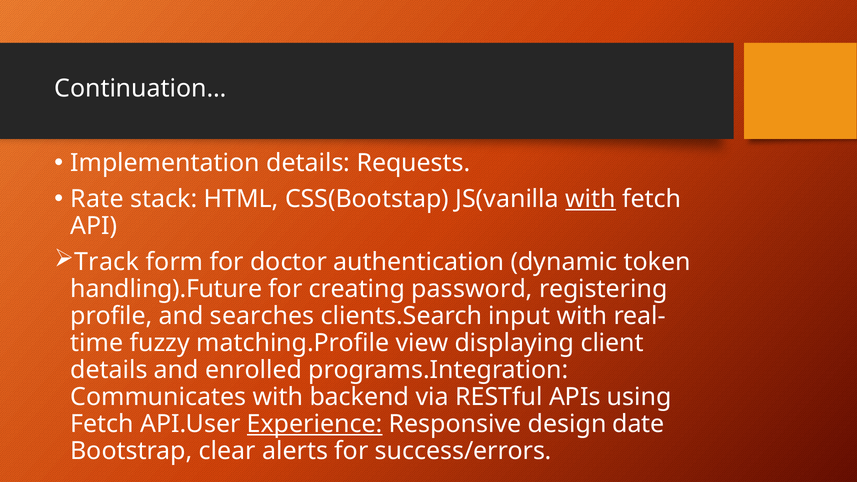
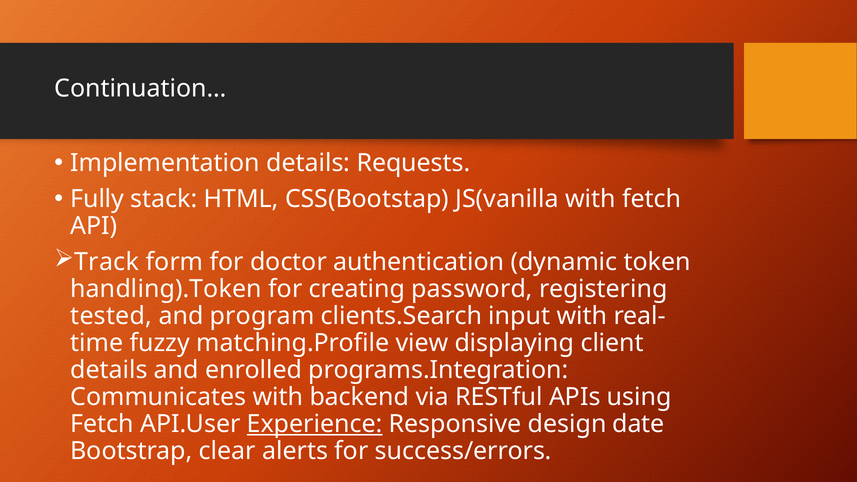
Rate: Rate -> Fully
with at (591, 199) underline: present -> none
handling).Future: handling).Future -> handling).Token
profile: profile -> tested
searches: searches -> program
